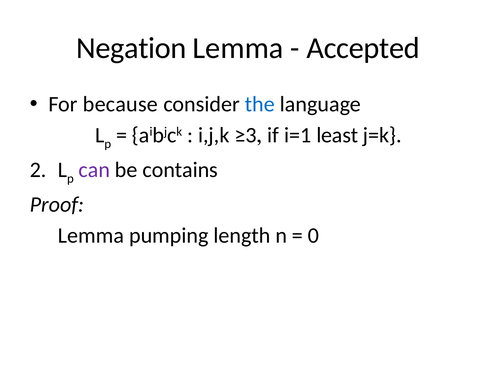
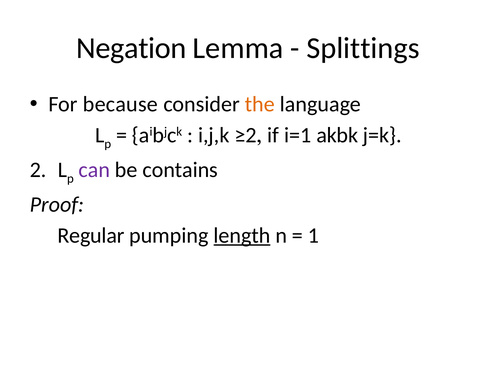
Accepted: Accepted -> Splittings
the colour: blue -> orange
≥3: ≥3 -> ≥2
least: least -> akbk
Lemma at (91, 235): Lemma -> Regular
length underline: none -> present
0: 0 -> 1
